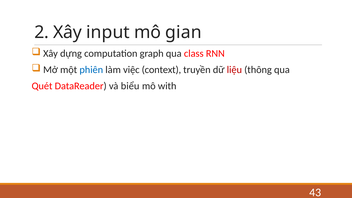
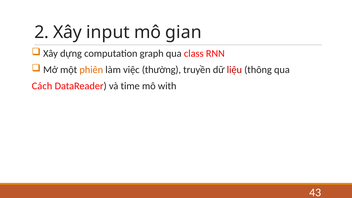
phiên colour: blue -> orange
context: context -> thường
Quét: Quét -> Cách
biểu: biểu -> time
